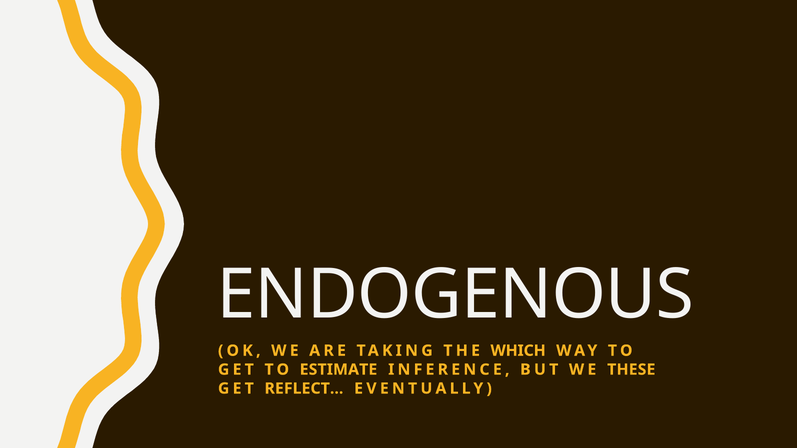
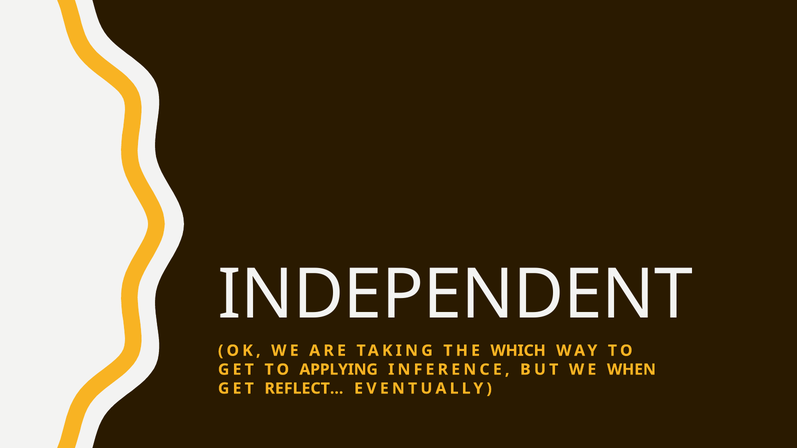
ENDOGENOUS: ENDOGENOUS -> INDEPENDENT
ESTIMATE: ESTIMATE -> APPLYING
THESE: THESE -> WHEN
